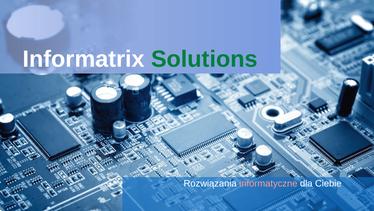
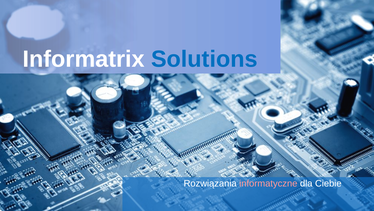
Solutions colour: green -> blue
